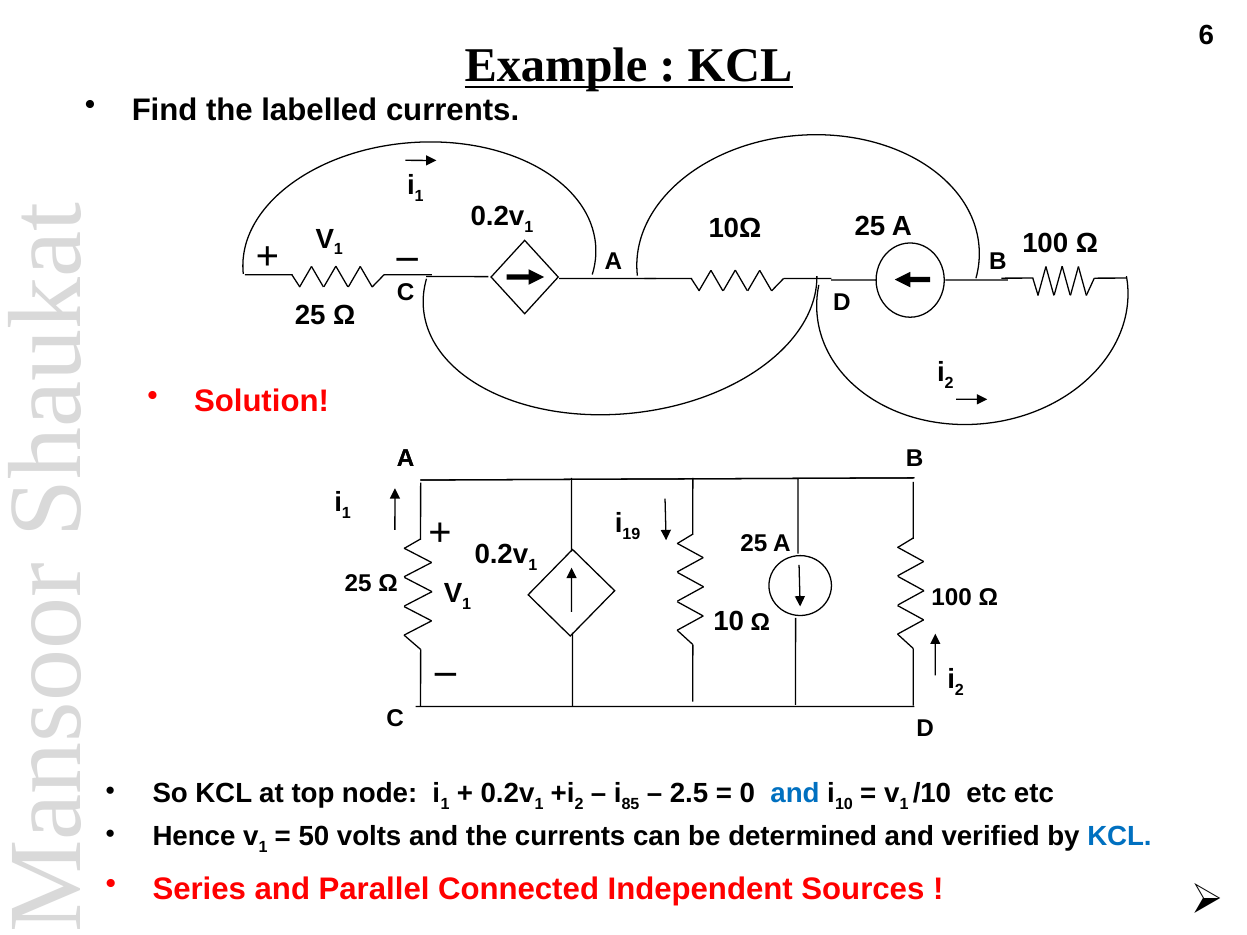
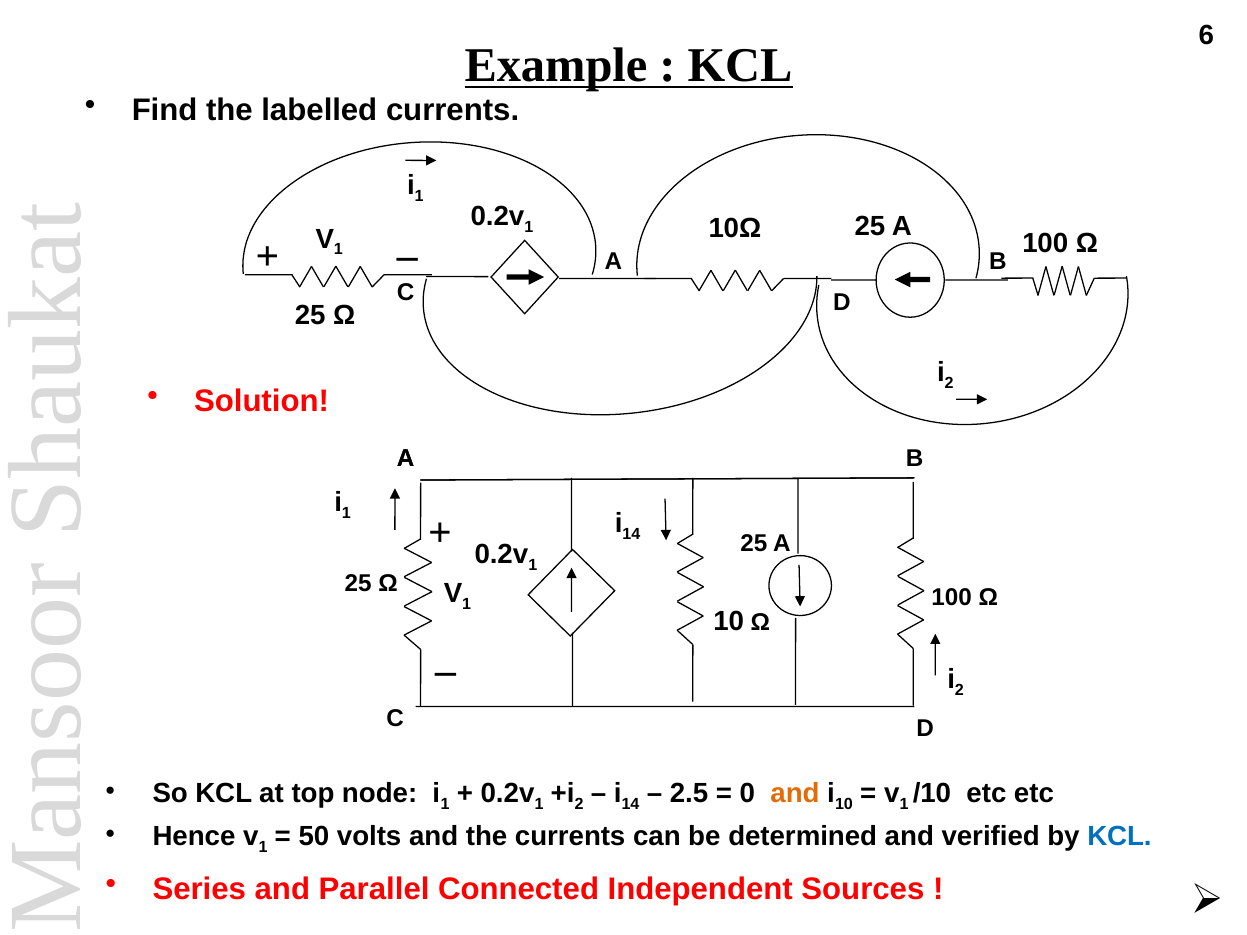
19 at (631, 534): 19 -> 14
85 at (631, 804): 85 -> 14
and at (795, 794) colour: blue -> orange
